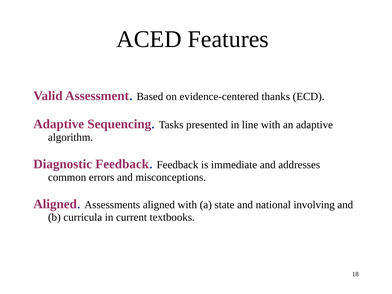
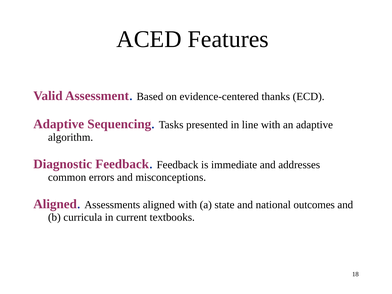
involving: involving -> outcomes
